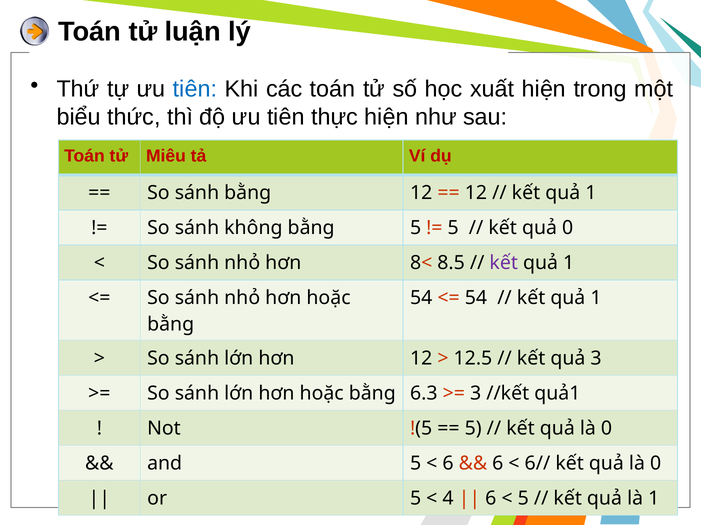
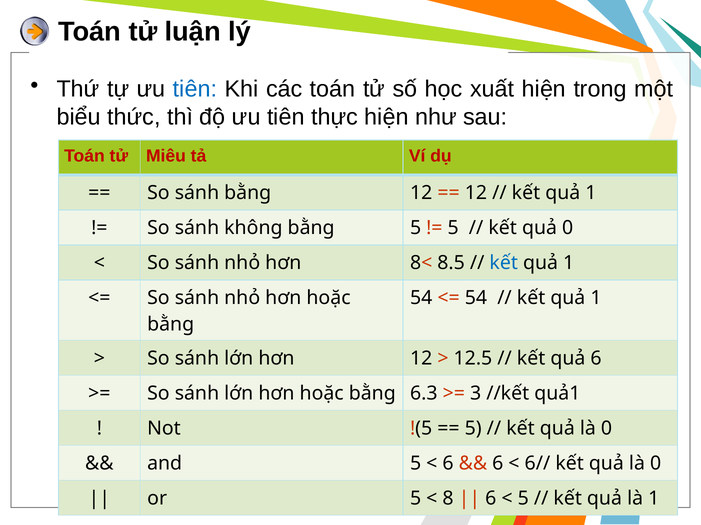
kết at (504, 263) colour: purple -> blue
quả 3: 3 -> 6
4: 4 -> 8
